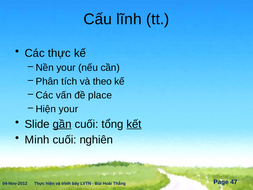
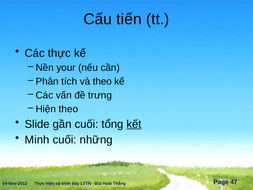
lĩnh: lĩnh -> tiến
place: place -> trưng
Hiện your: your -> theo
gần underline: present -> none
nghiên: nghiên -> những
